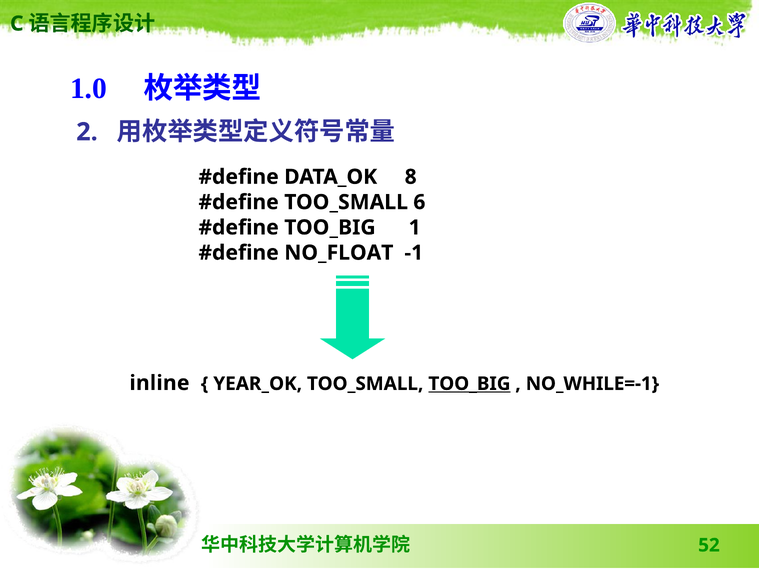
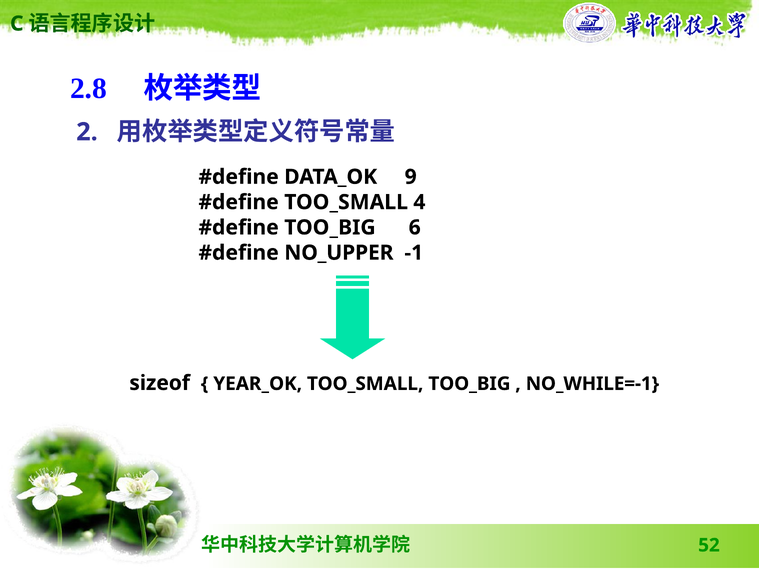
1.0: 1.0 -> 2.8
8: 8 -> 9
6: 6 -> 4
1: 1 -> 6
NO_FLOAT: NO_FLOAT -> NO_UPPER
inline: inline -> sizeof
TOO_BIG at (469, 384) underline: present -> none
